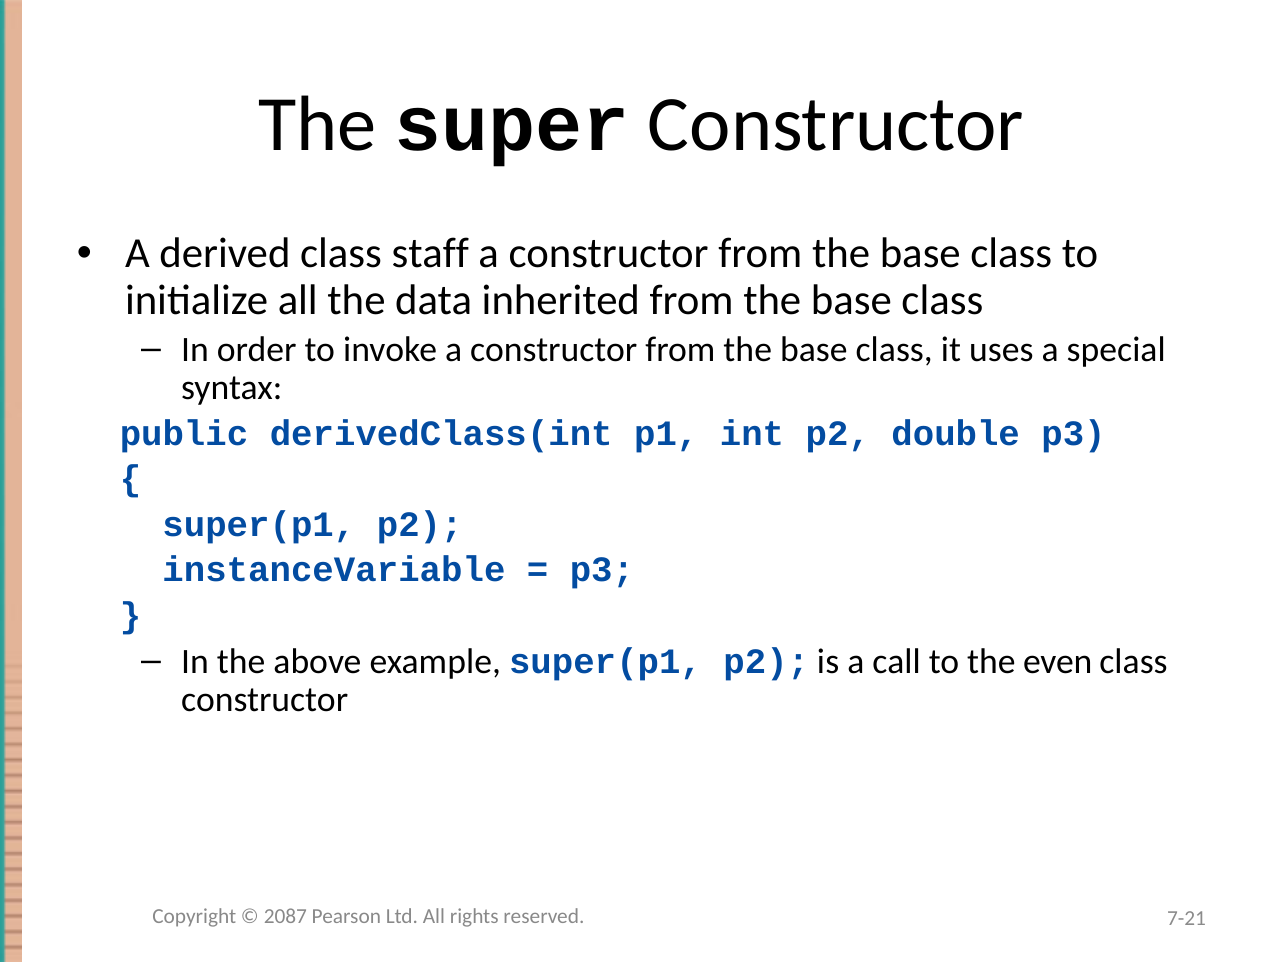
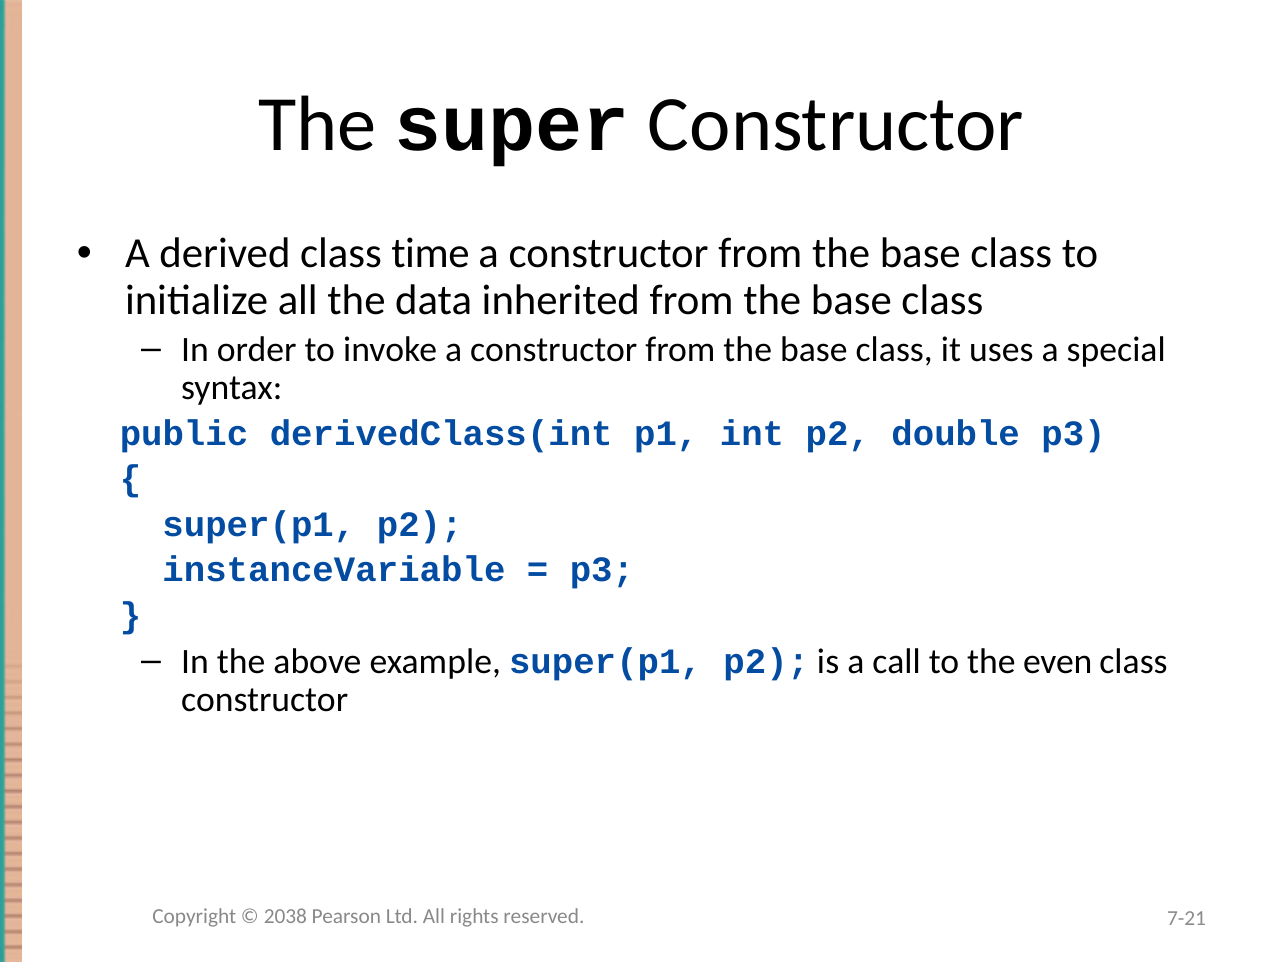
staff: staff -> time
2087: 2087 -> 2038
